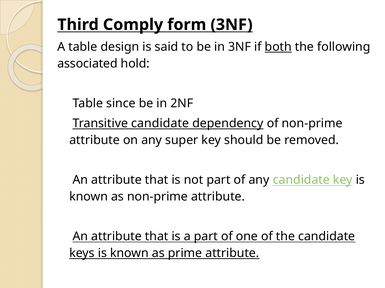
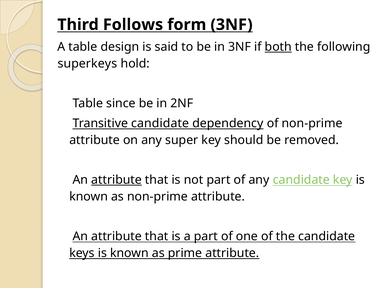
Comply: Comply -> Follows
associated: associated -> superkeys
attribute at (117, 180) underline: none -> present
